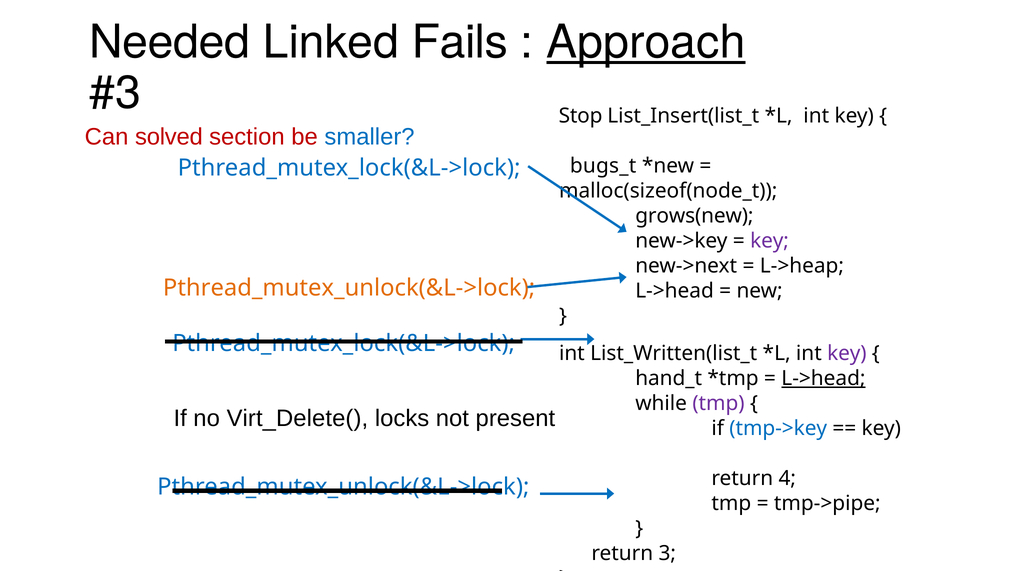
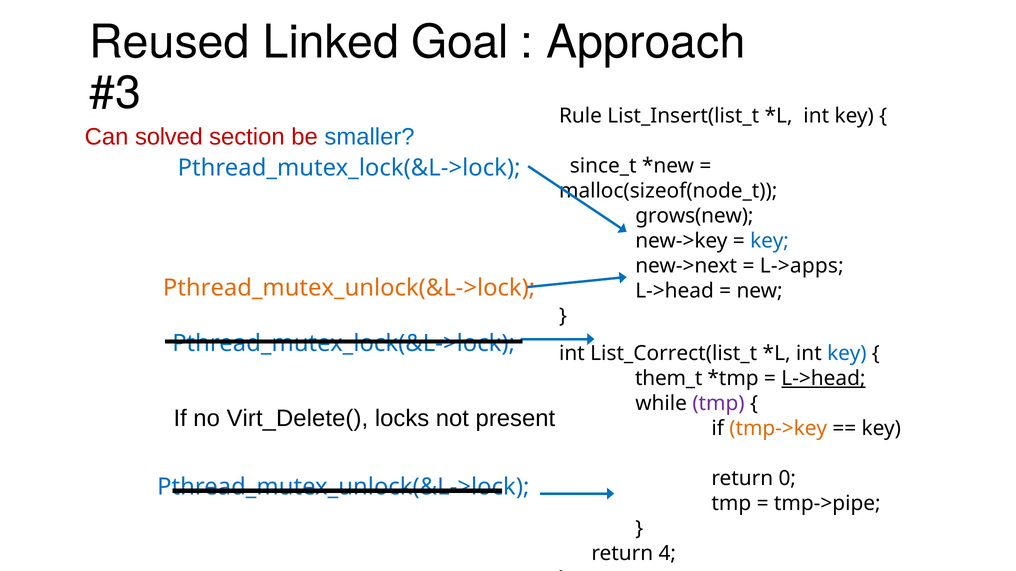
Needed: Needed -> Reused
Fails: Fails -> Goal
Approach underline: present -> none
Stop: Stop -> Rule
bugs_t: bugs_t -> since_t
key at (770, 241) colour: purple -> blue
L->heap: L->heap -> L->apps
List_Written(list_t: List_Written(list_t -> List_Correct(list_t
key at (847, 353) colour: purple -> blue
hand_t: hand_t -> them_t
tmp->key colour: blue -> orange
4: 4 -> 0
3: 3 -> 4
